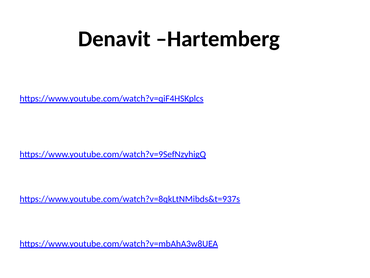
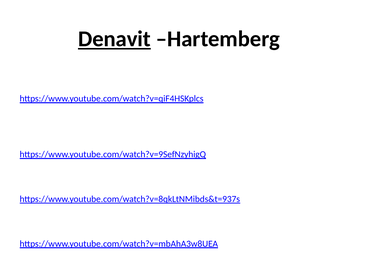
Denavit underline: none -> present
